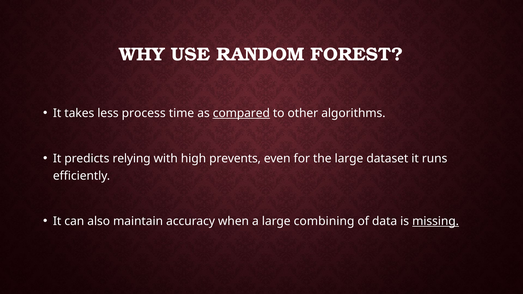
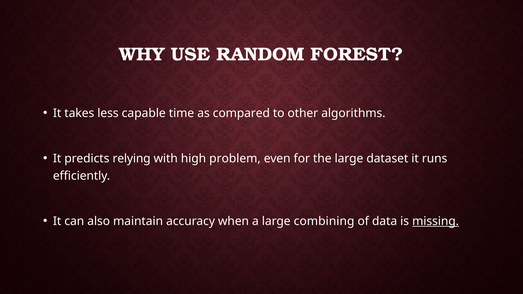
process: process -> capable
compared underline: present -> none
prevents: prevents -> problem
